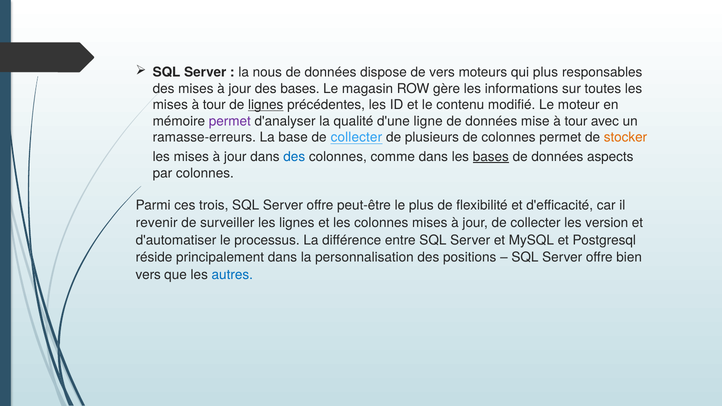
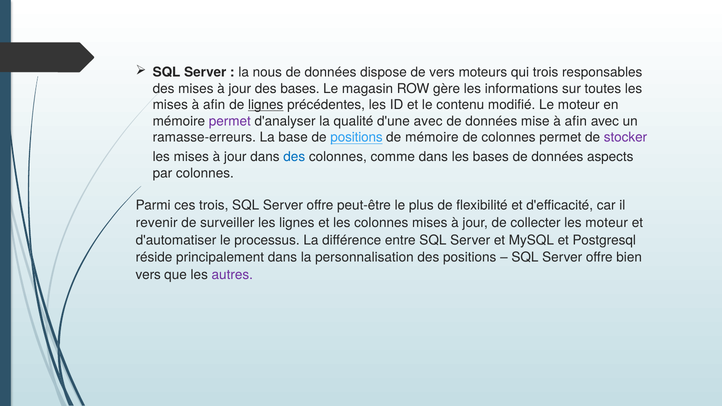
qui plus: plus -> trois
mises à tour: tour -> afin
d'une ligne: ligne -> avec
mise à tour: tour -> afin
base de collecter: collecter -> positions
de plusieurs: plusieurs -> mémoire
stocker colour: orange -> purple
bases at (491, 157) underline: present -> none
les version: version -> moteur
autres colour: blue -> purple
